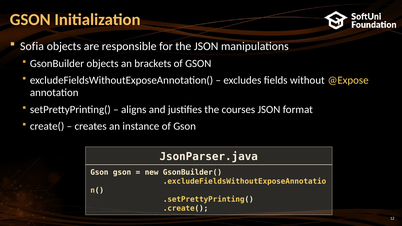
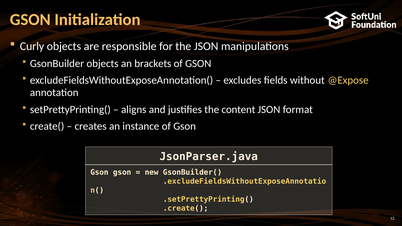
Sofia: Sofia -> Curly
courses: courses -> content
